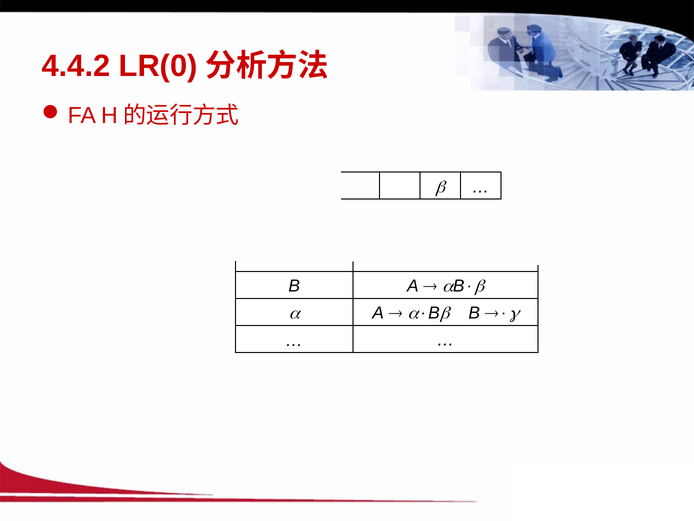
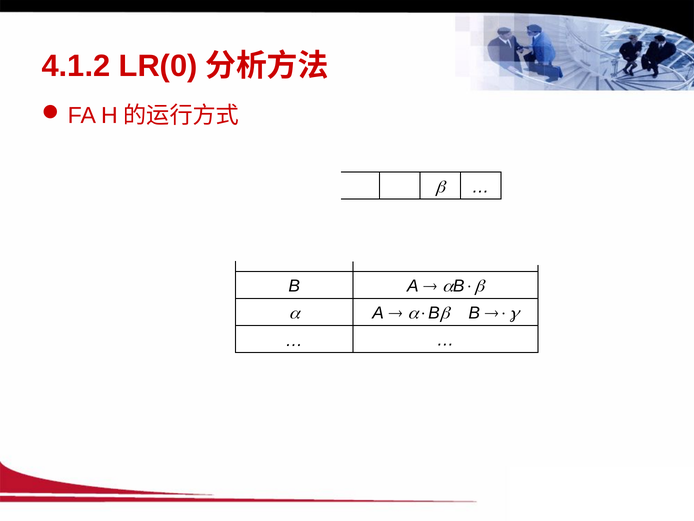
4.4.2: 4.4.2 -> 4.1.2
